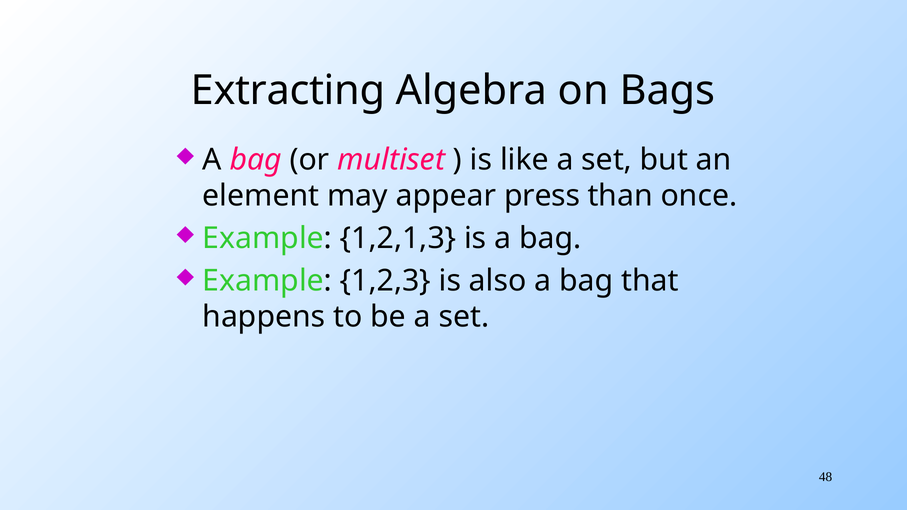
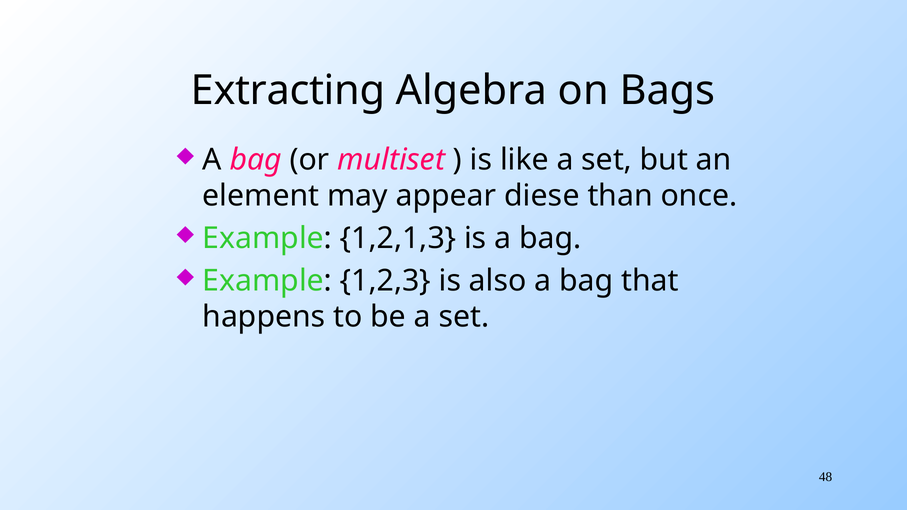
press: press -> diese
